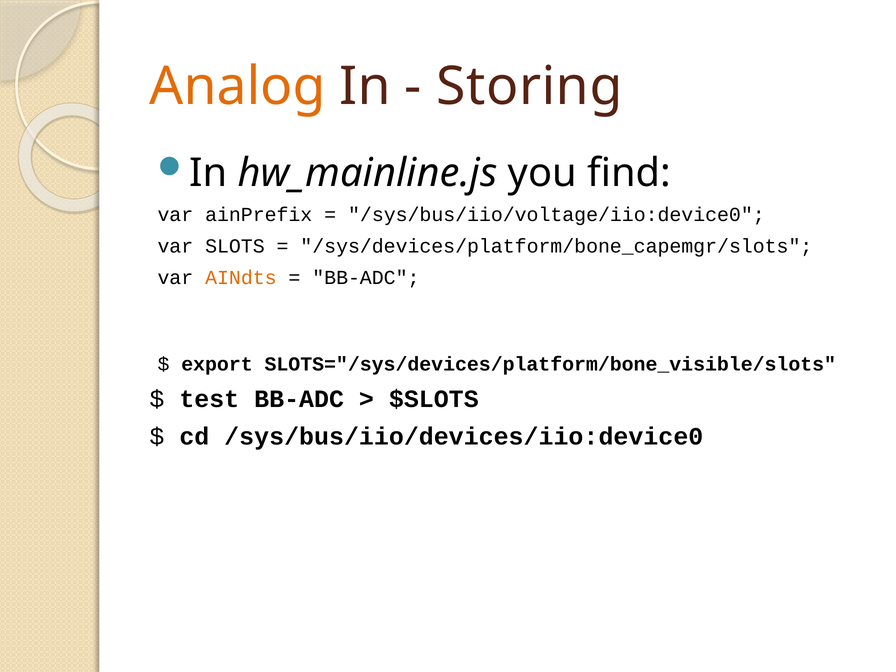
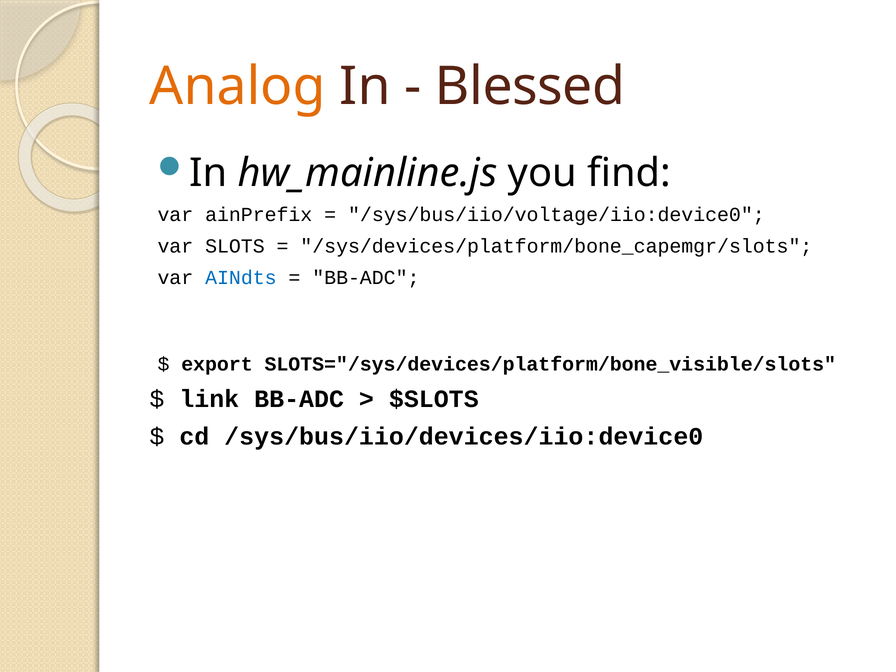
Storing: Storing -> Blessed
AINdts colour: orange -> blue
test: test -> link
